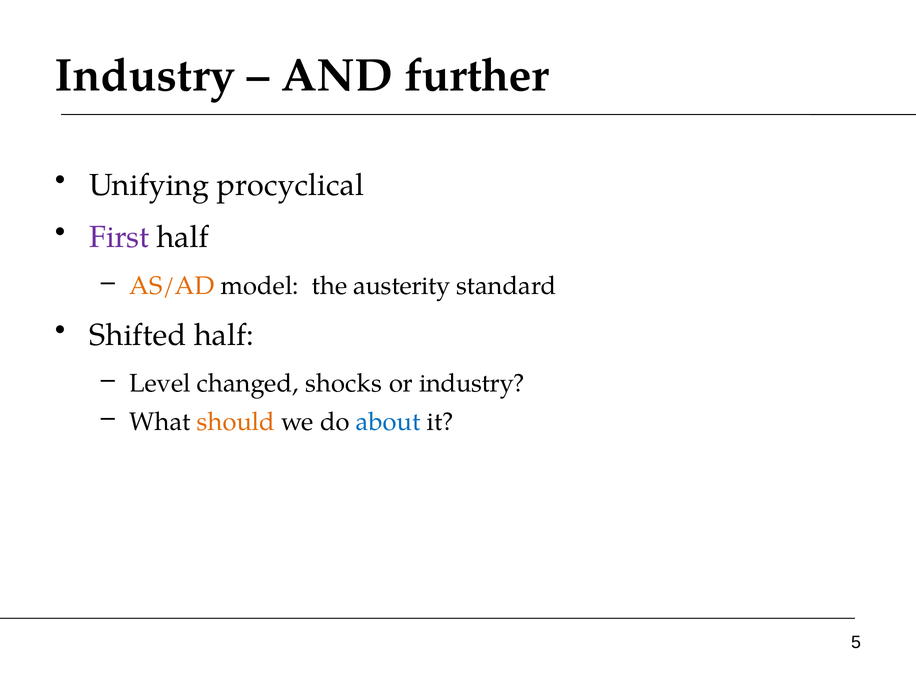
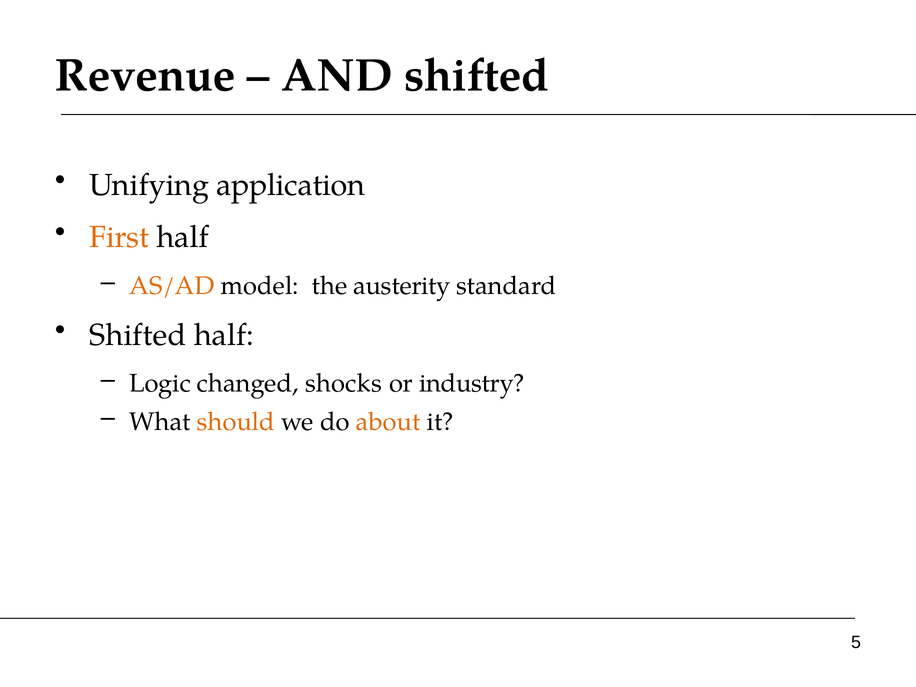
Industry at (145, 76): Industry -> Revenue
AND further: further -> shifted
procyclical: procyclical -> application
First colour: purple -> orange
Level: Level -> Logic
about colour: blue -> orange
